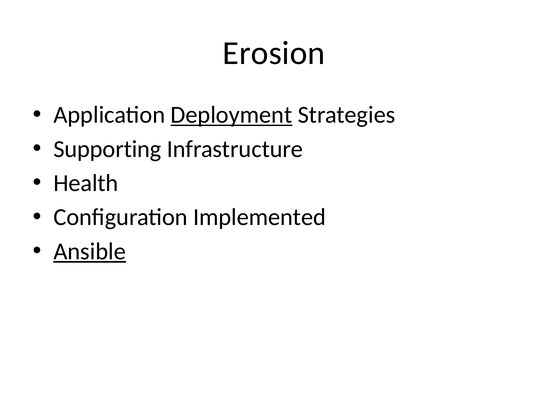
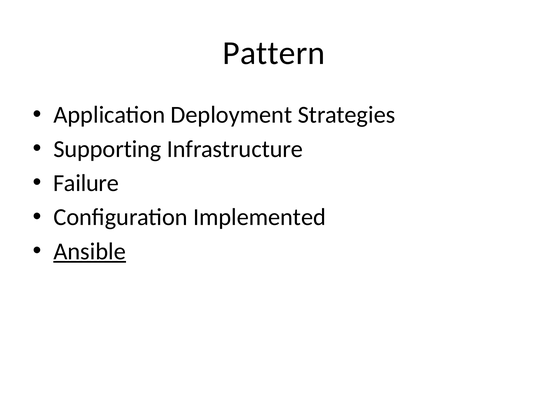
Erosion: Erosion -> Pattern
Deployment underline: present -> none
Health: Health -> Failure
